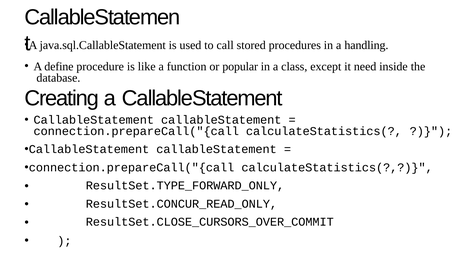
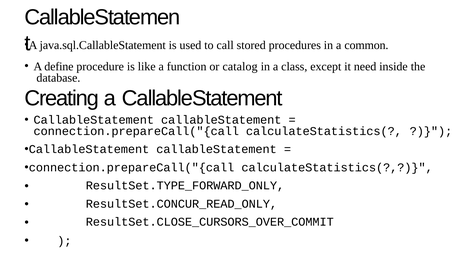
handling: handling -> common
popular: popular -> catalog
